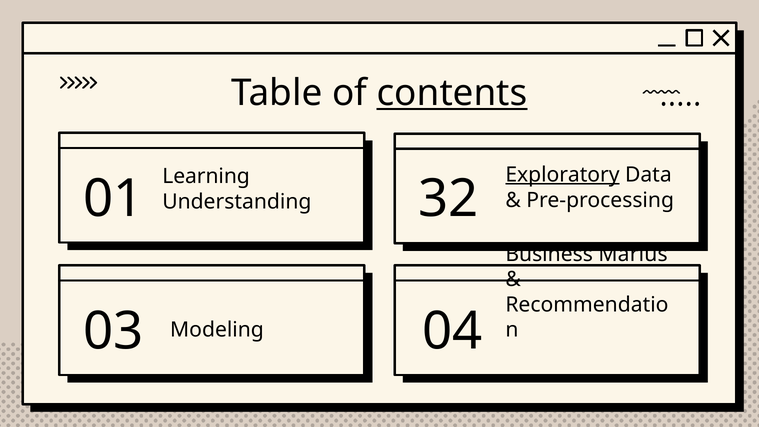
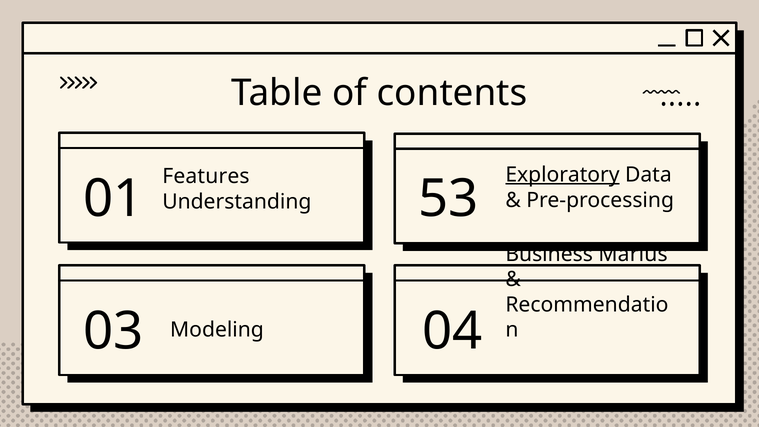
contents underline: present -> none
Learning: Learning -> Features
32: 32 -> 53
